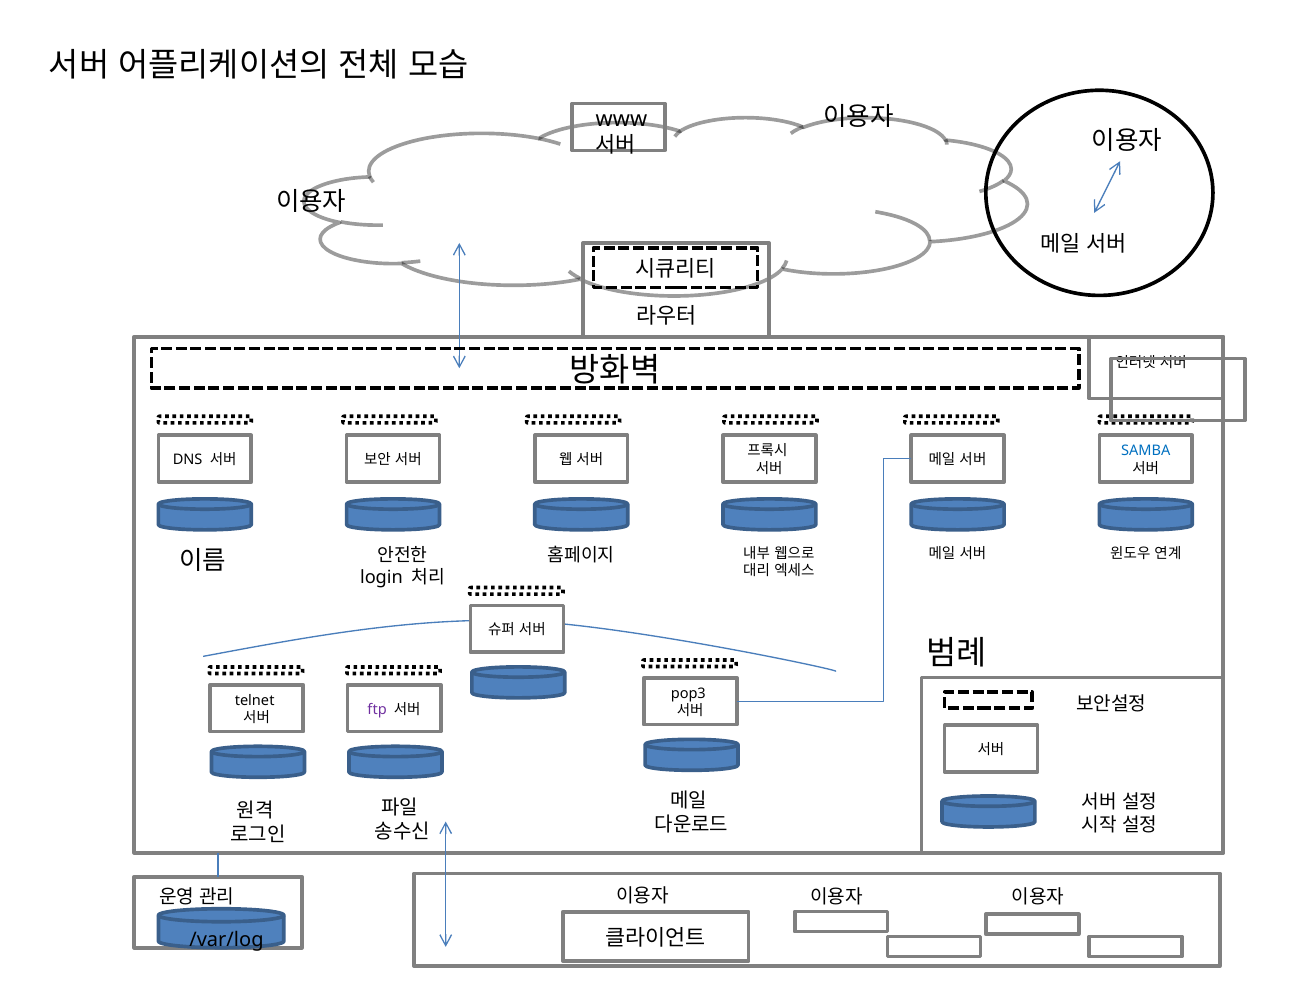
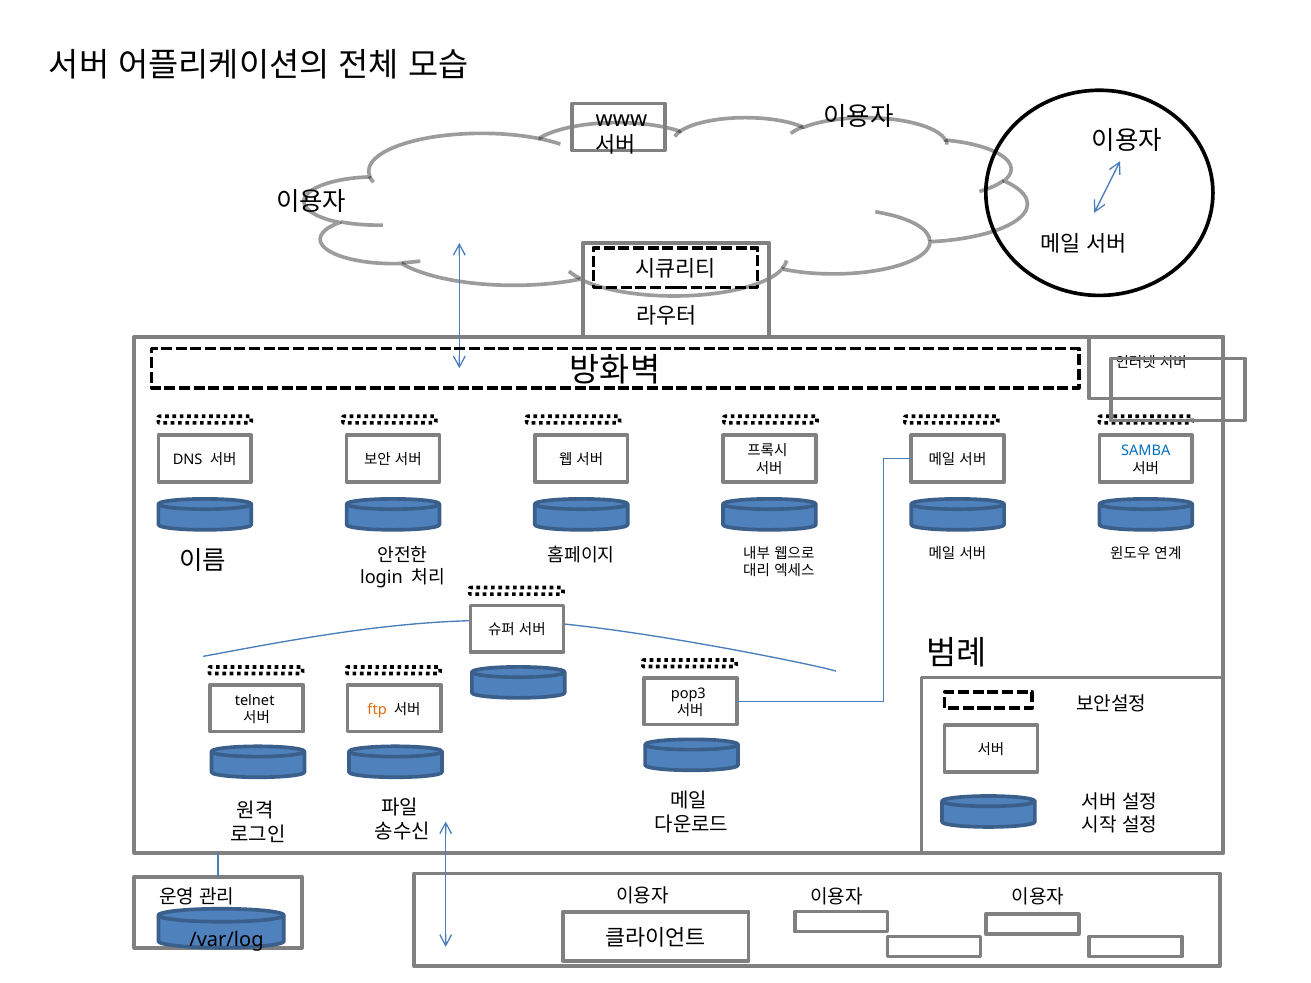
ftp colour: purple -> orange
